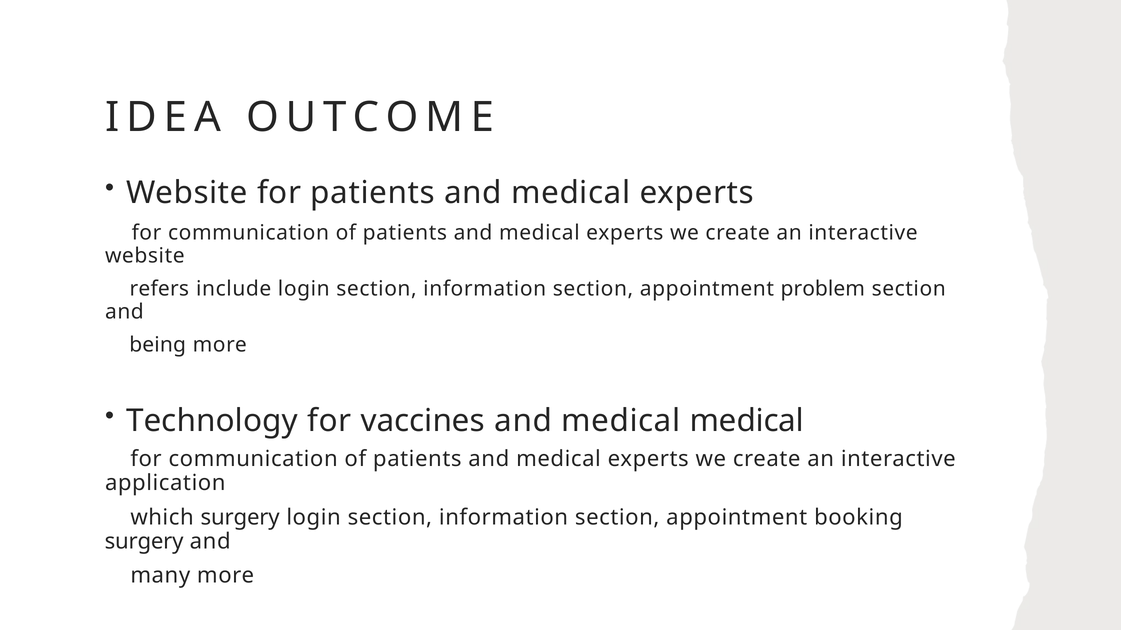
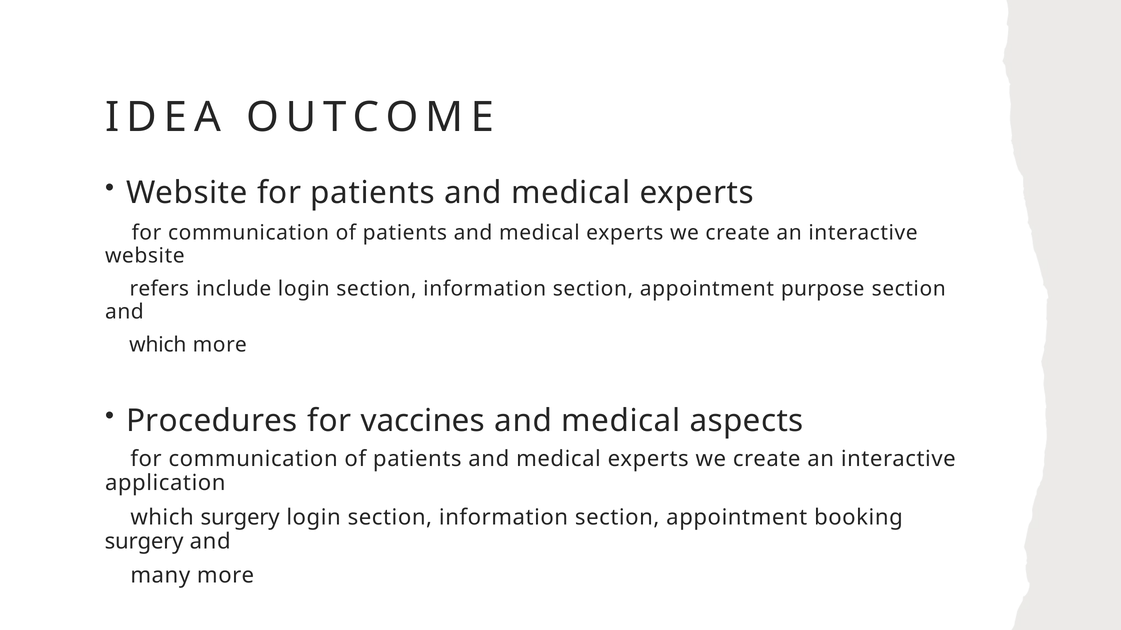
problem: problem -> purpose
being at (158, 345): being -> which
Technology: Technology -> Procedures
medical medical: medical -> aspects
